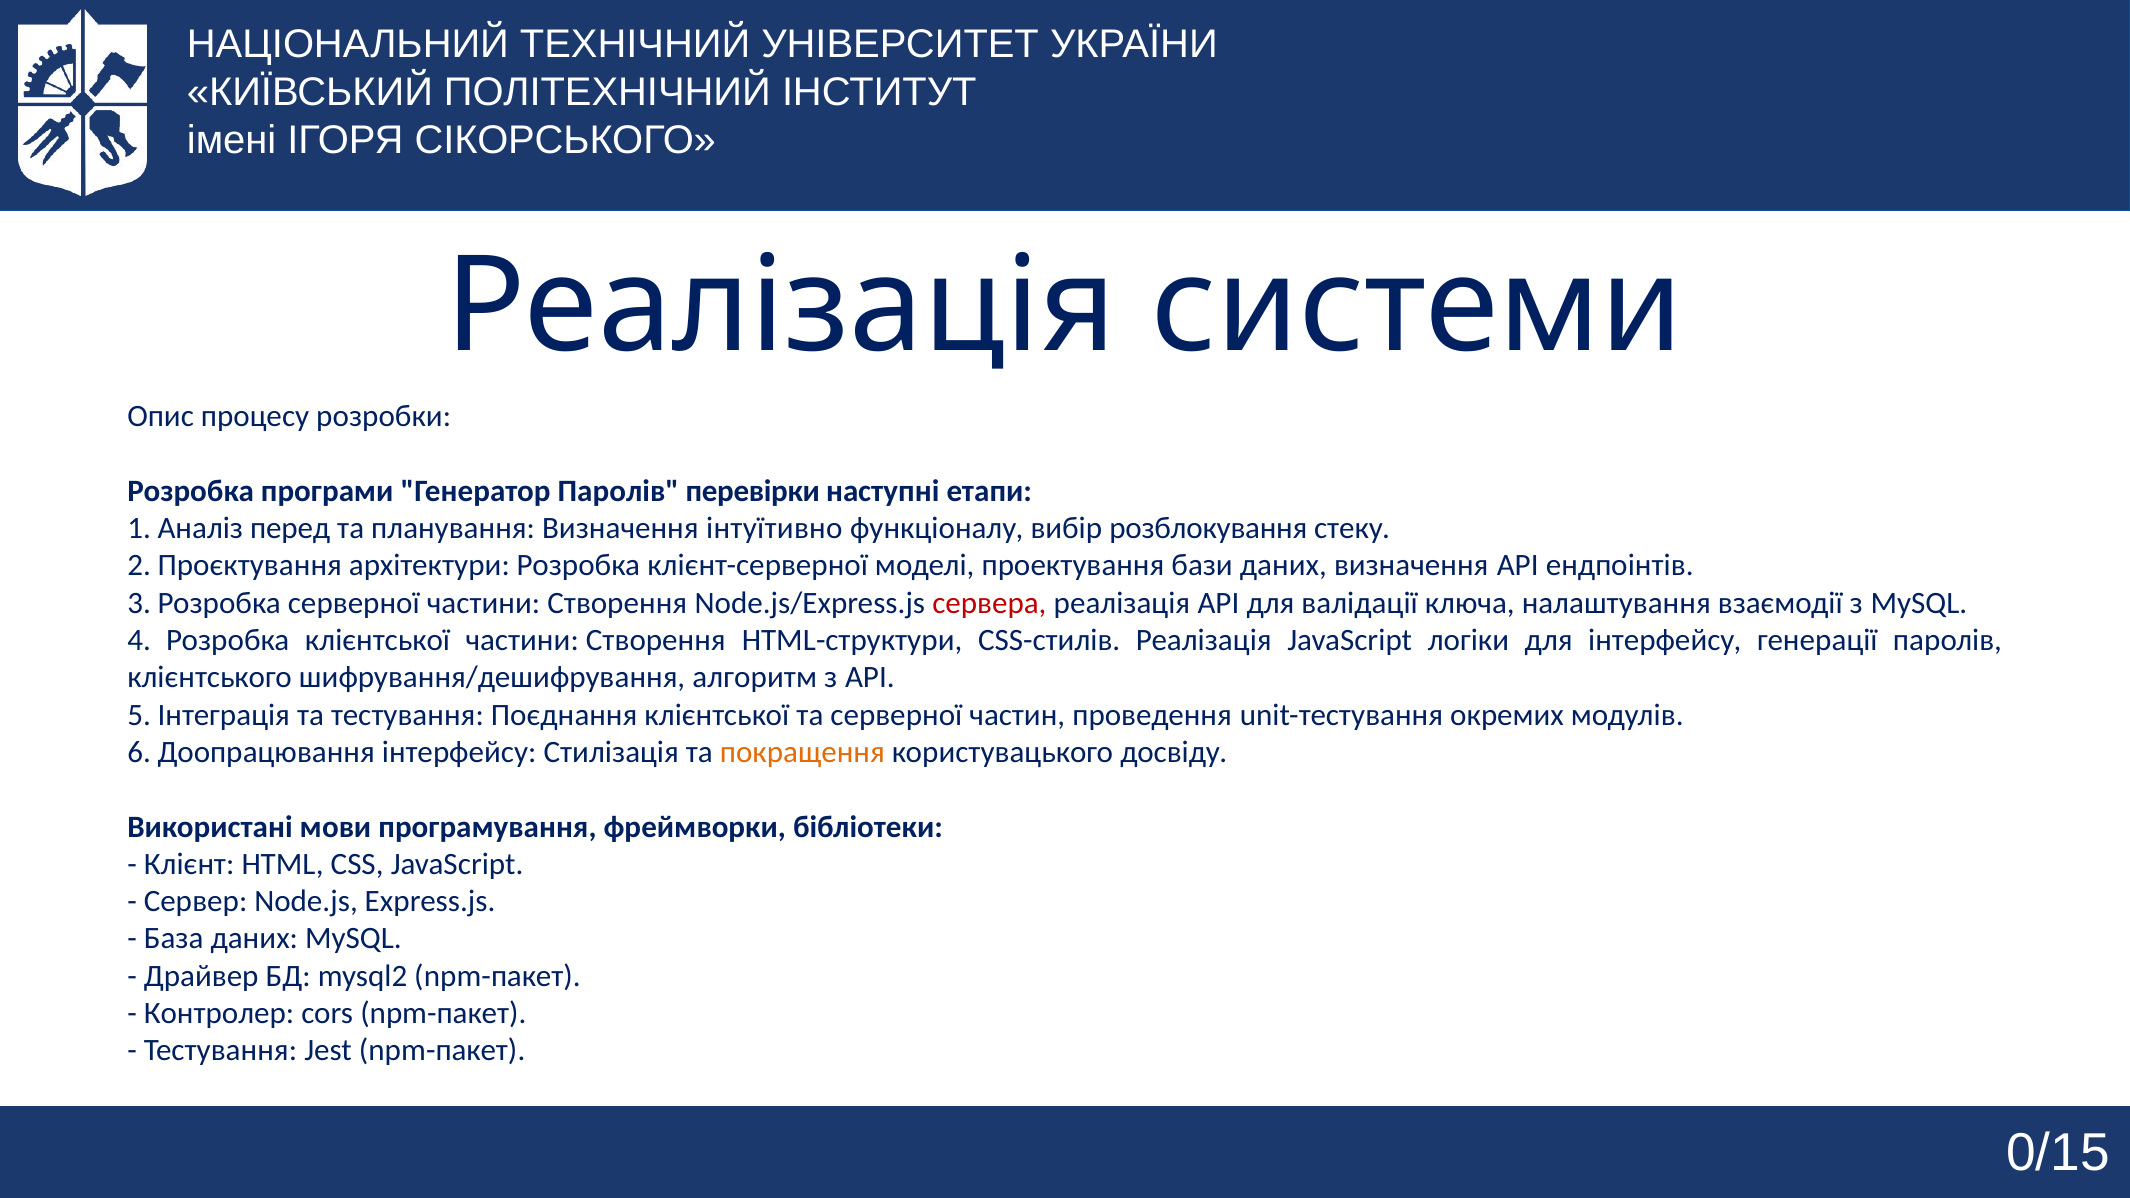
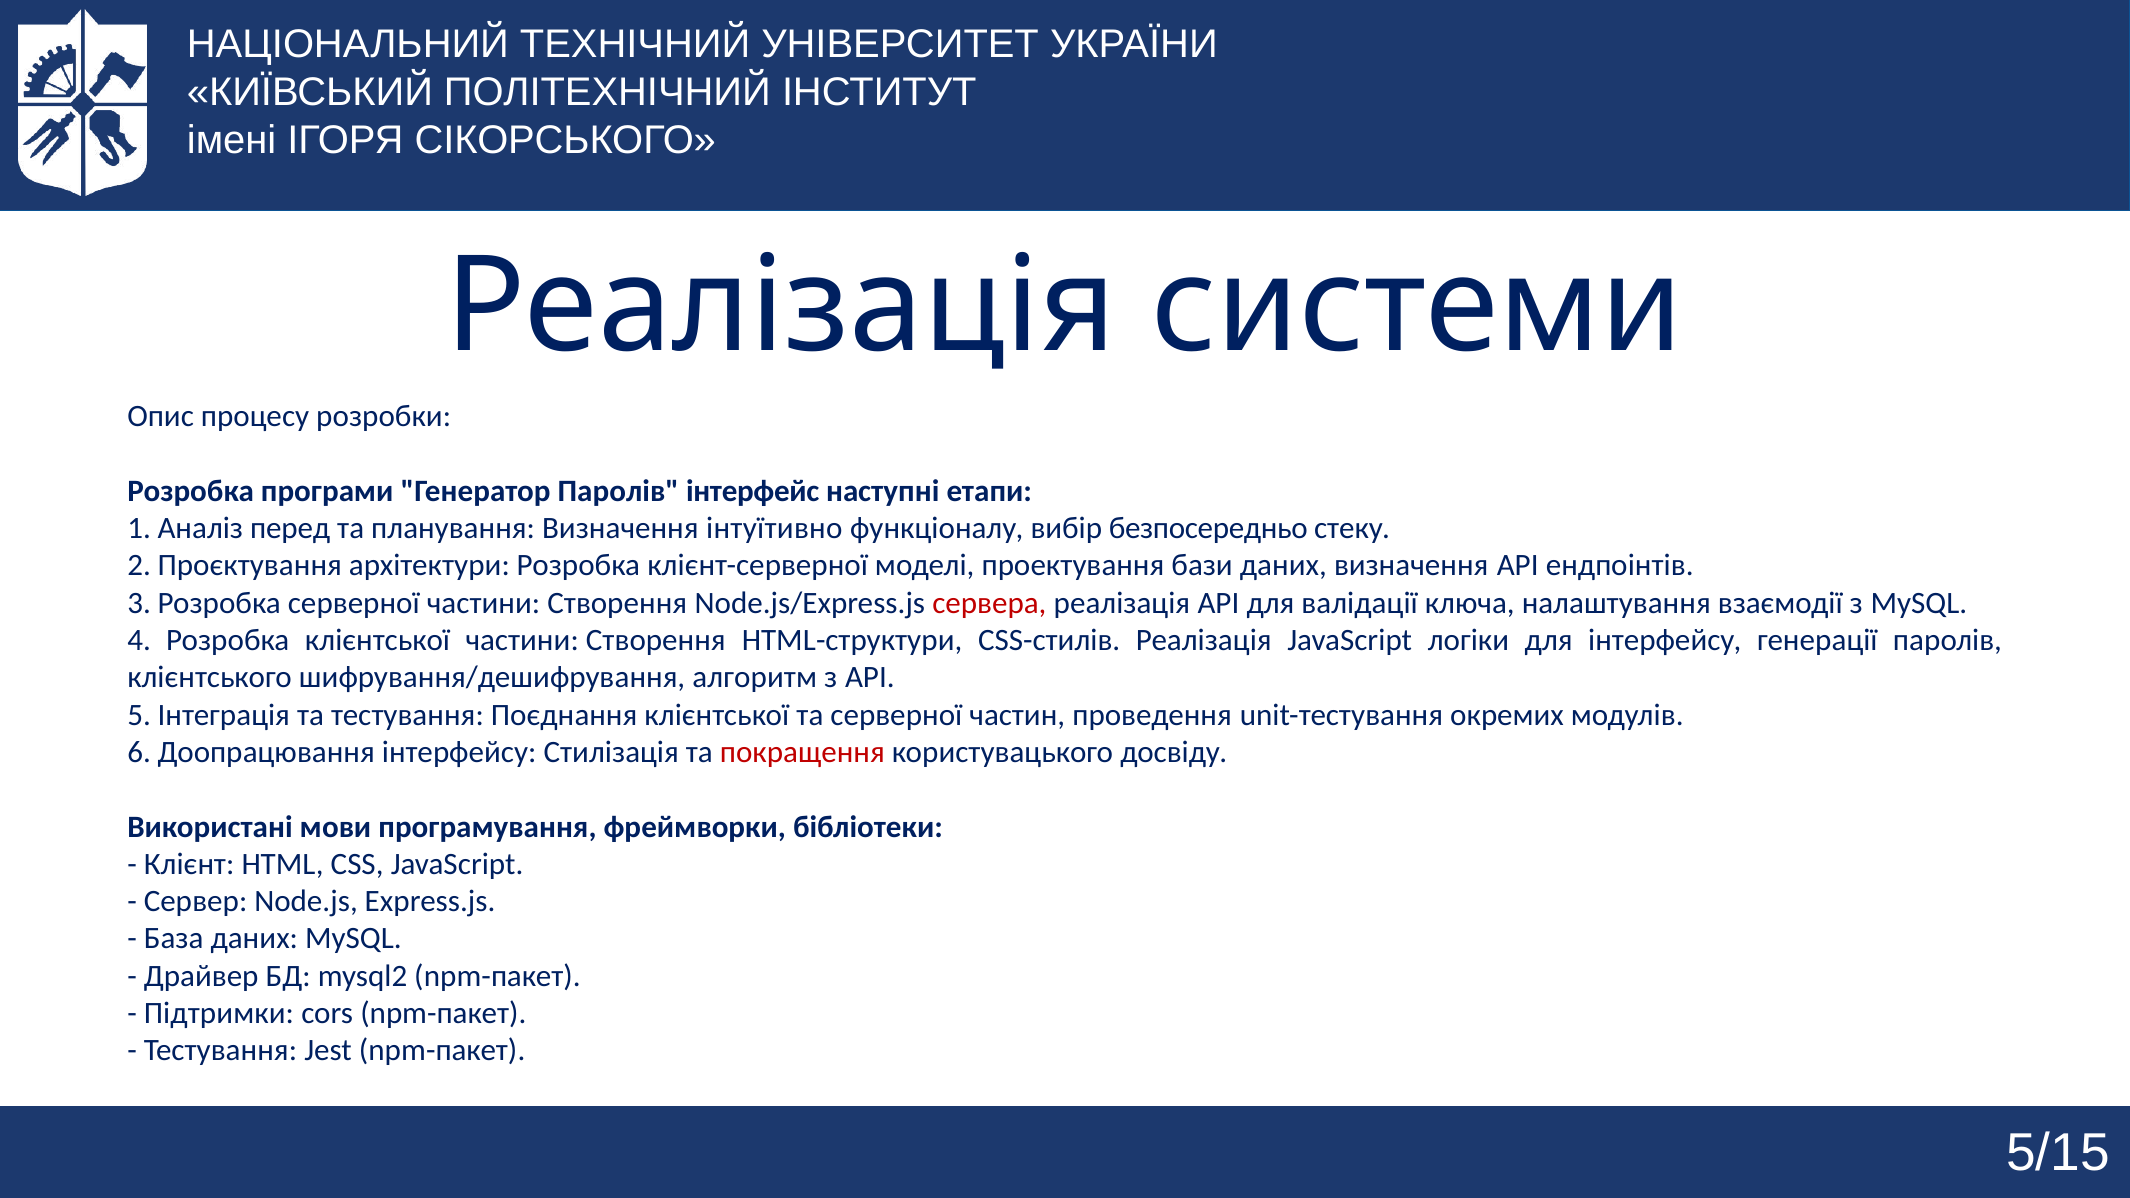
перевірки: перевірки -> інтерфейс
розблокування: розблокування -> безпосередньо
покращення colour: orange -> red
Контролер: Контролер -> Підтримки
0/15: 0/15 -> 5/15
